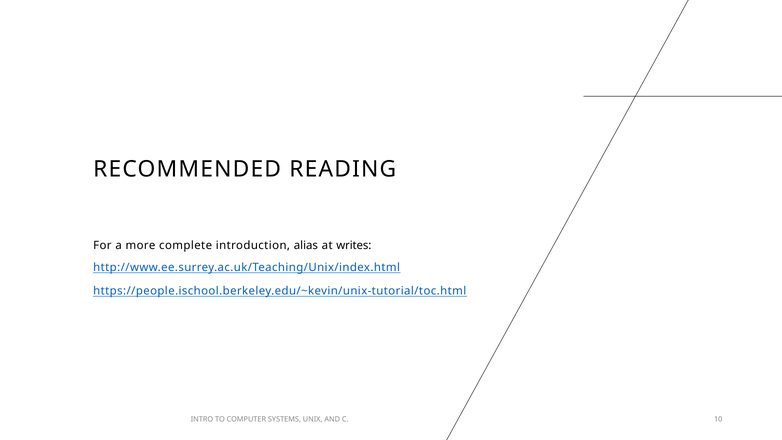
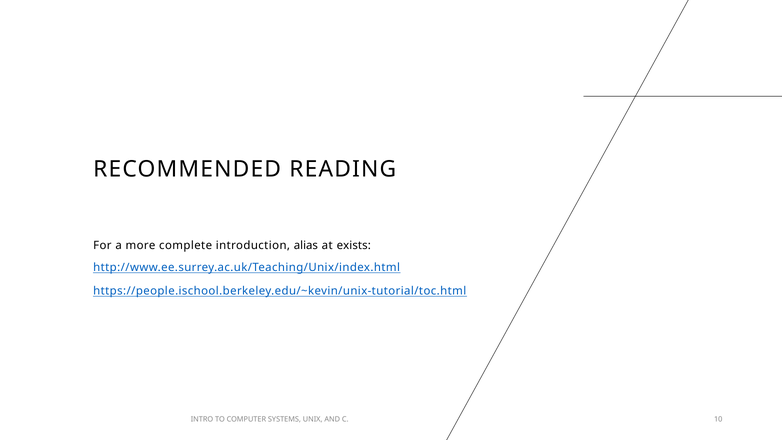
writes: writes -> exists
